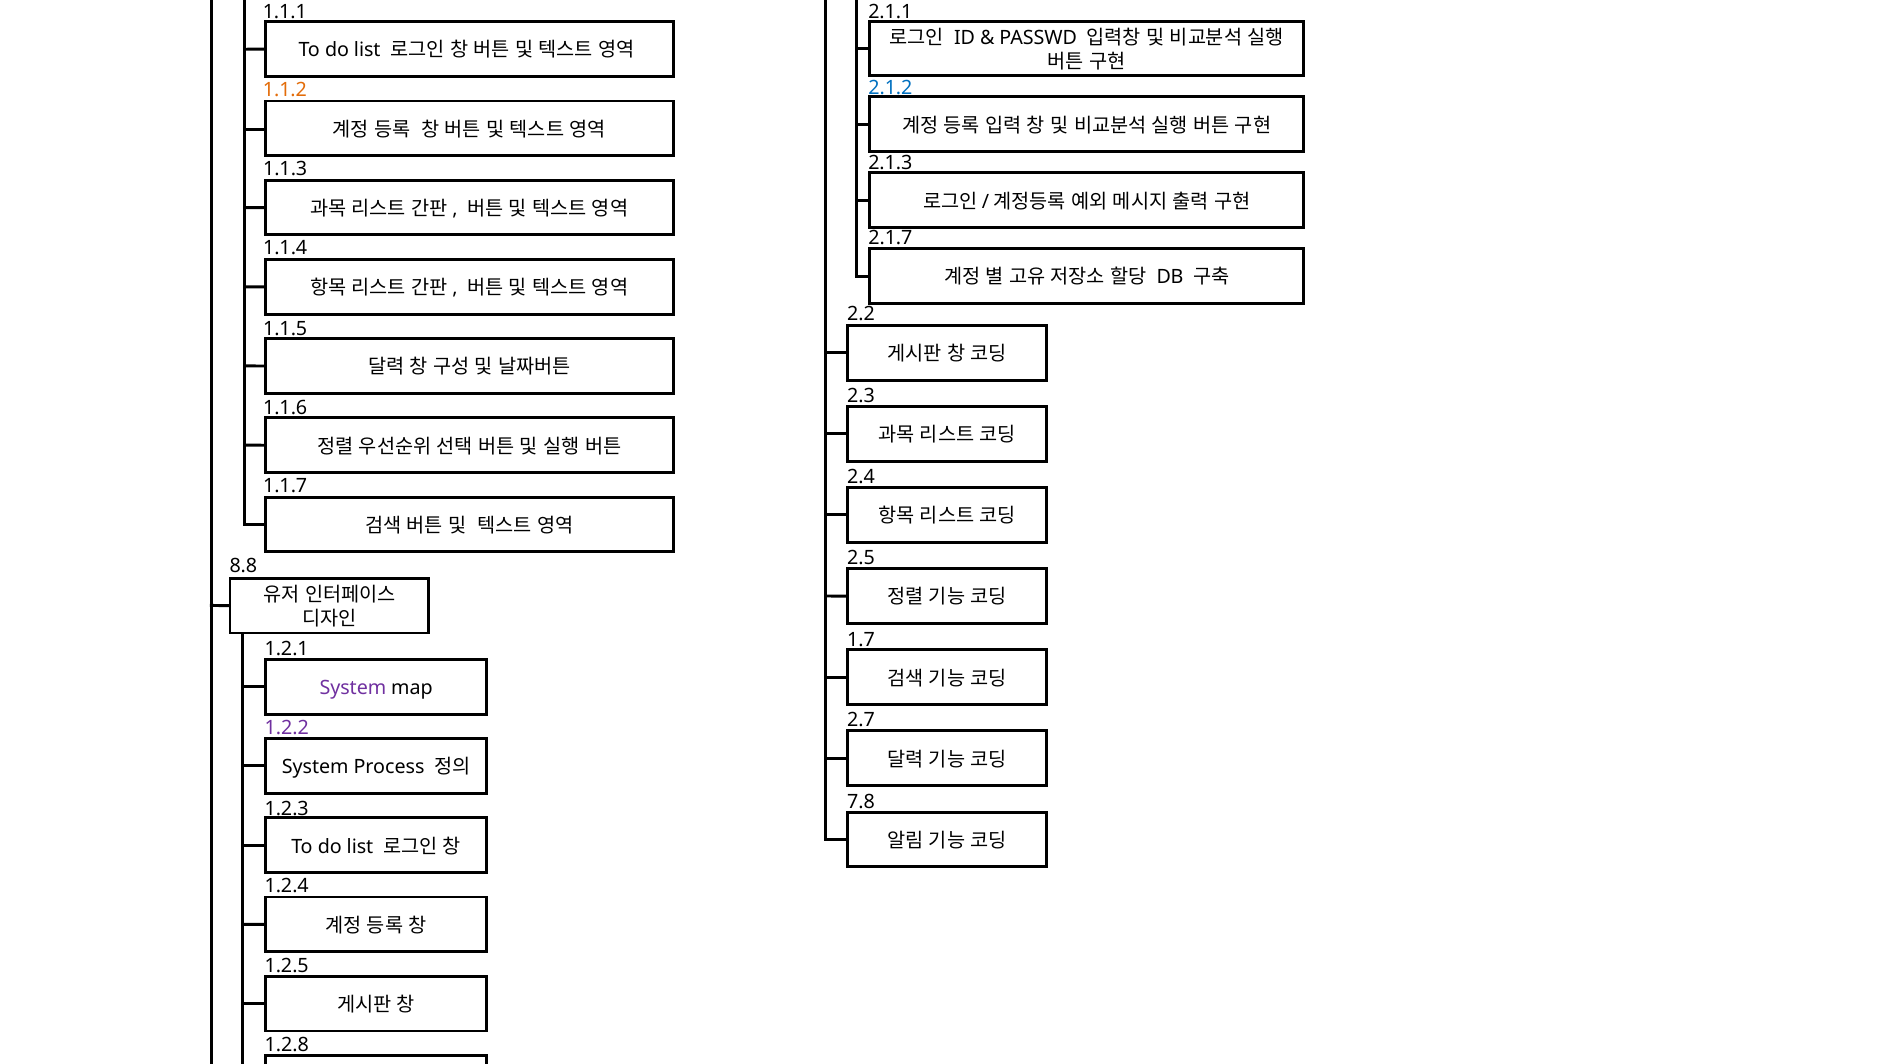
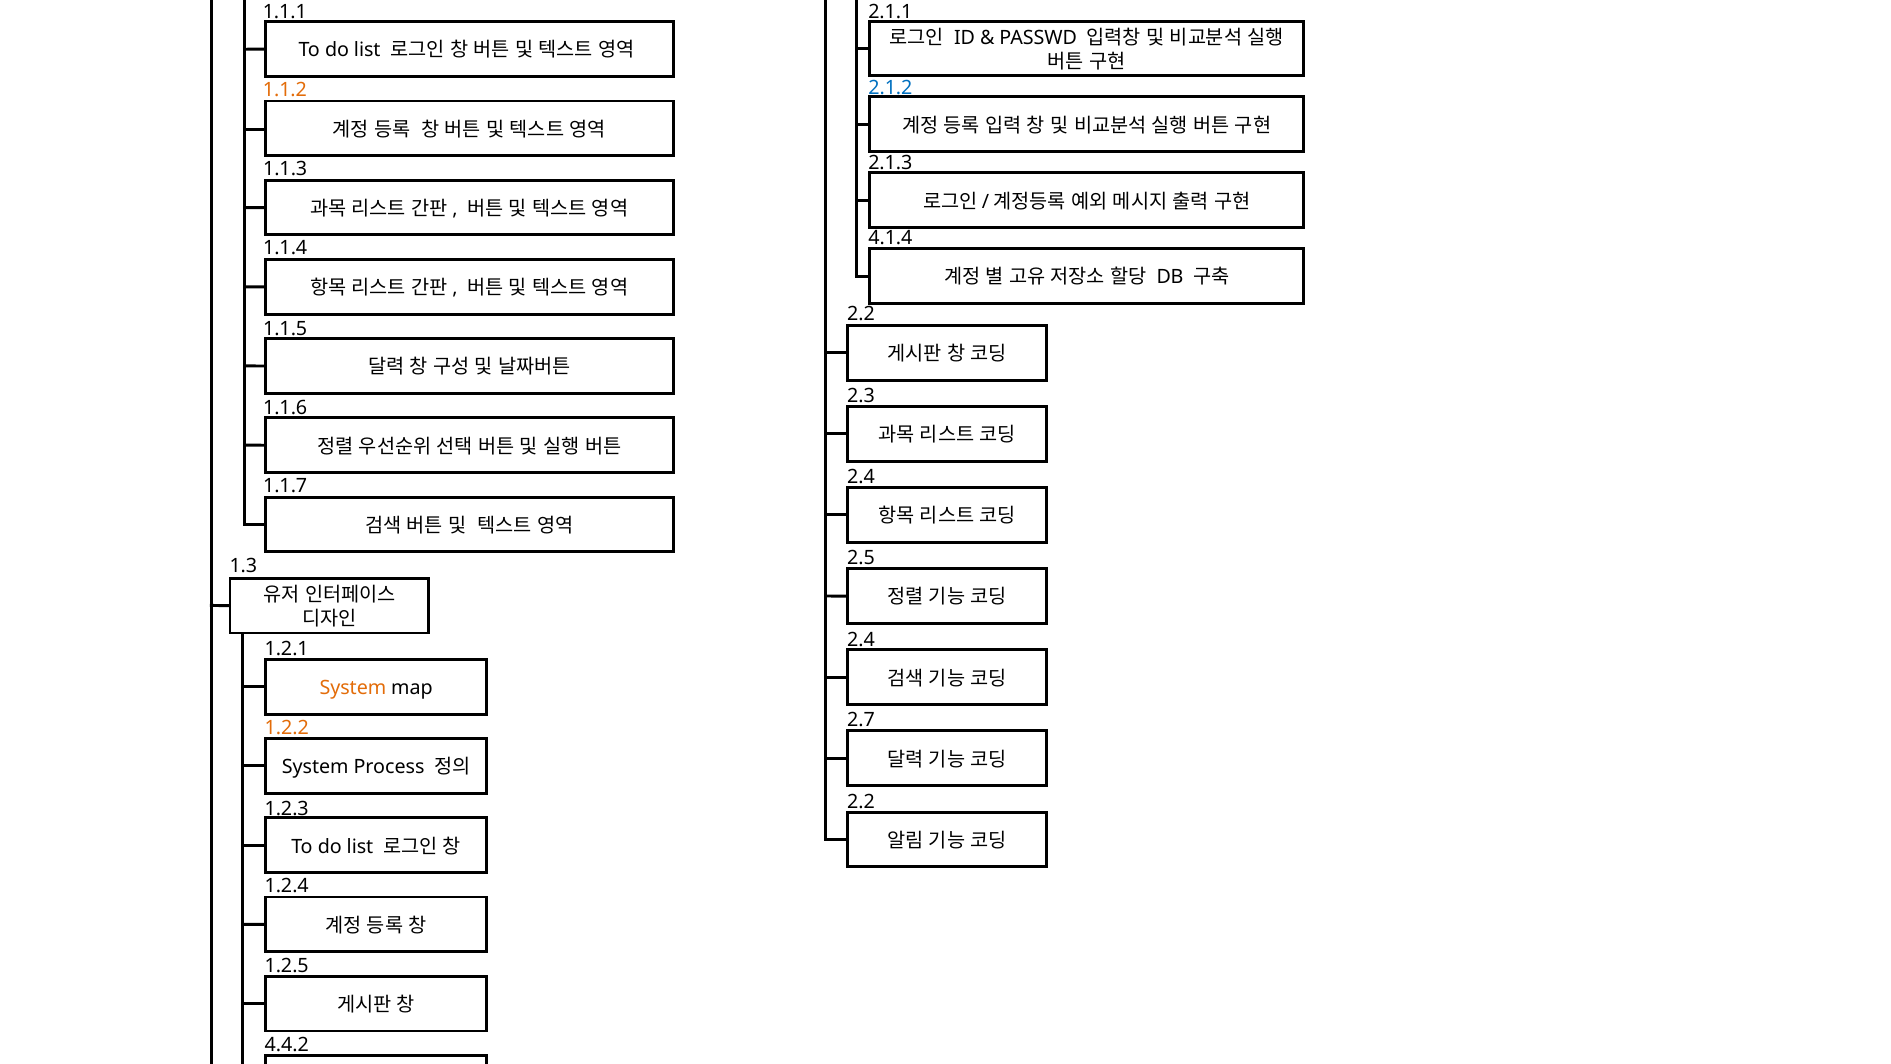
2.1.7: 2.1.7 -> 4.1.4
8.8: 8.8 -> 1.3
1.7 at (861, 640): 1.7 -> 2.4
System at (353, 688) colour: purple -> orange
1.2.2 colour: purple -> orange
7.8 at (861, 801): 7.8 -> 2.2
1.2.8: 1.2.8 -> 4.4.2
